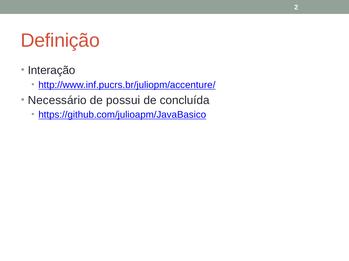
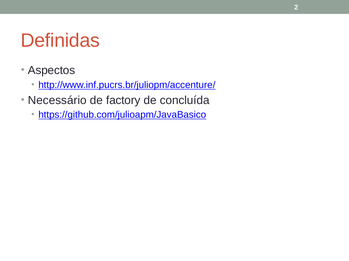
Definição: Definição -> Definidas
Interação: Interação -> Aspectos
possui: possui -> factory
